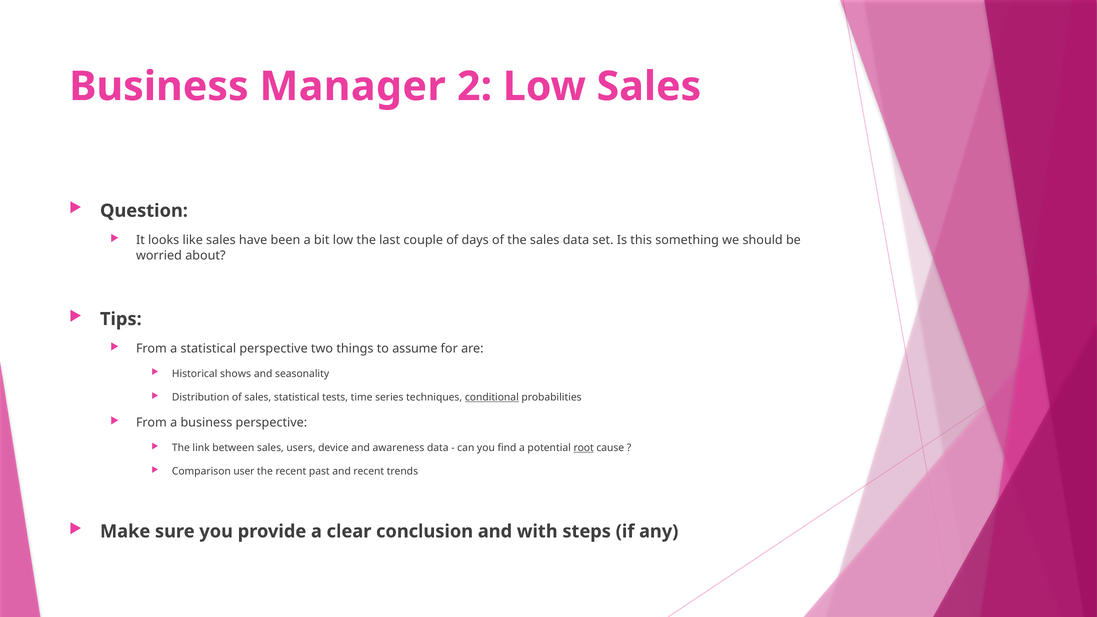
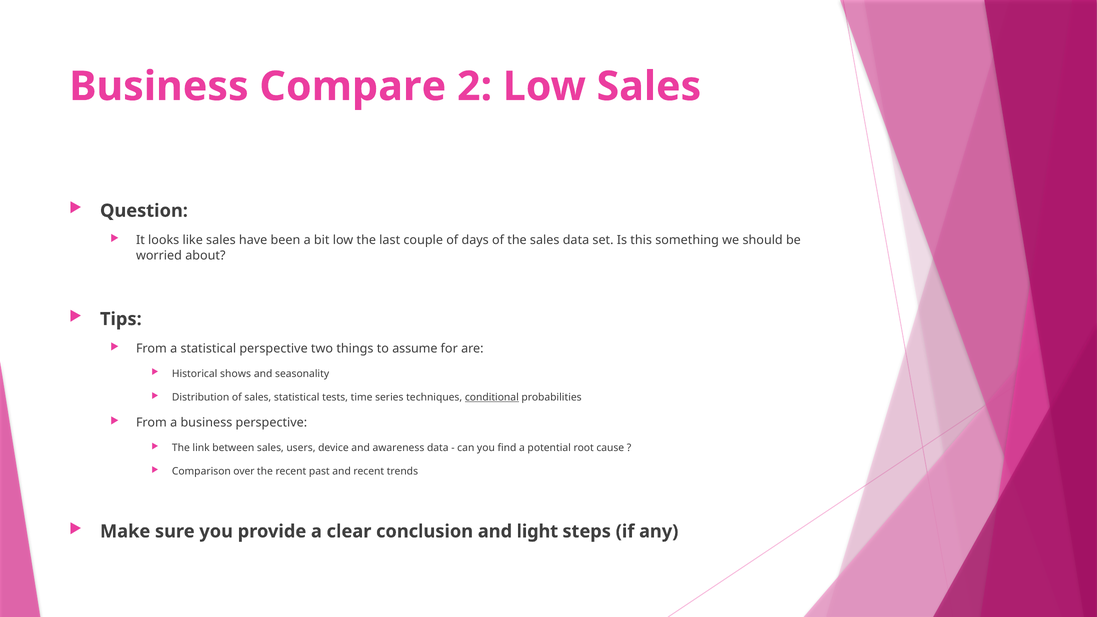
Manager: Manager -> Compare
root underline: present -> none
user: user -> over
with: with -> light
